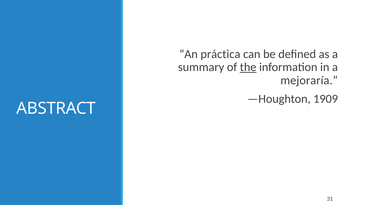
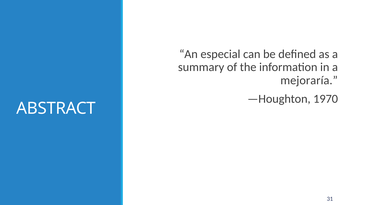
práctica: práctica -> especial
the underline: present -> none
1909: 1909 -> 1970
